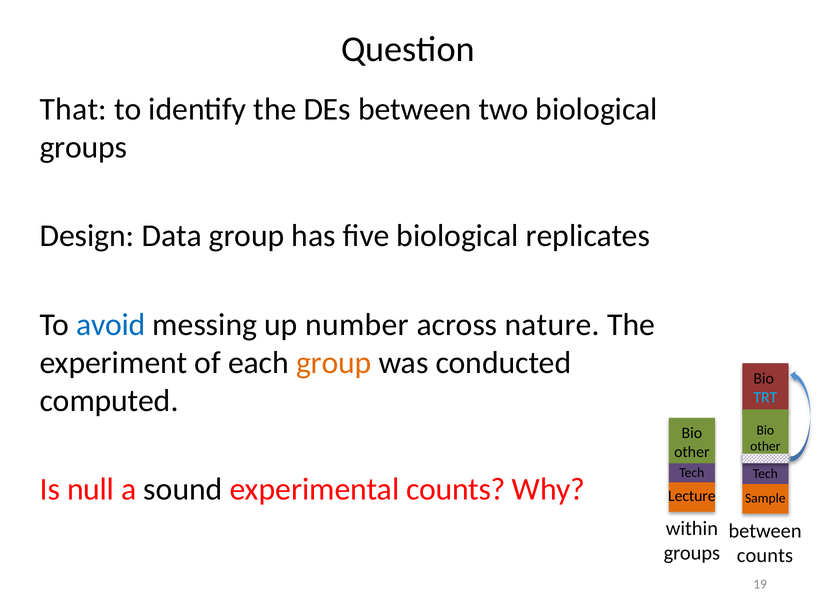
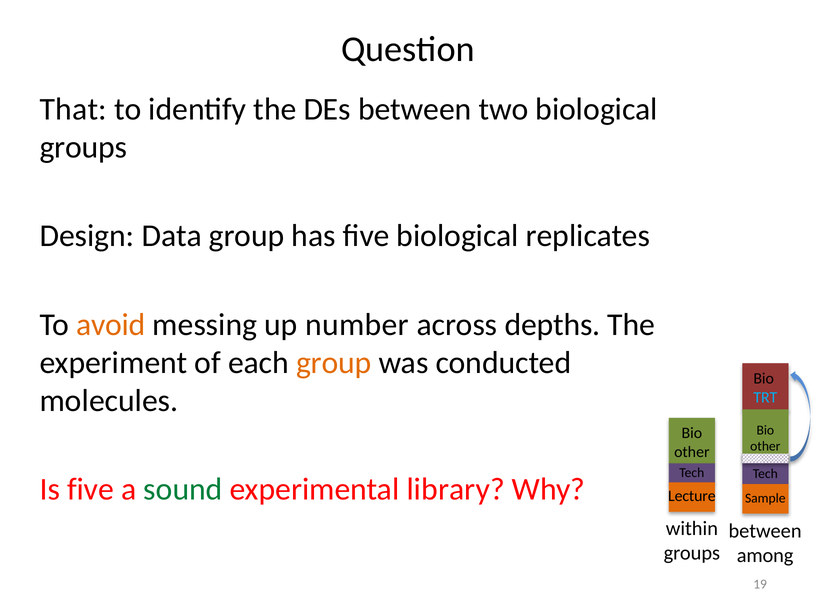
avoid colour: blue -> orange
nature: nature -> depths
computed: computed -> molecules
Is null: null -> five
sound colour: black -> green
experimental counts: counts -> library
counts at (765, 556): counts -> among
